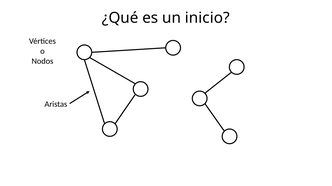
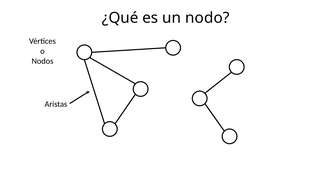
inicio: inicio -> nodo
